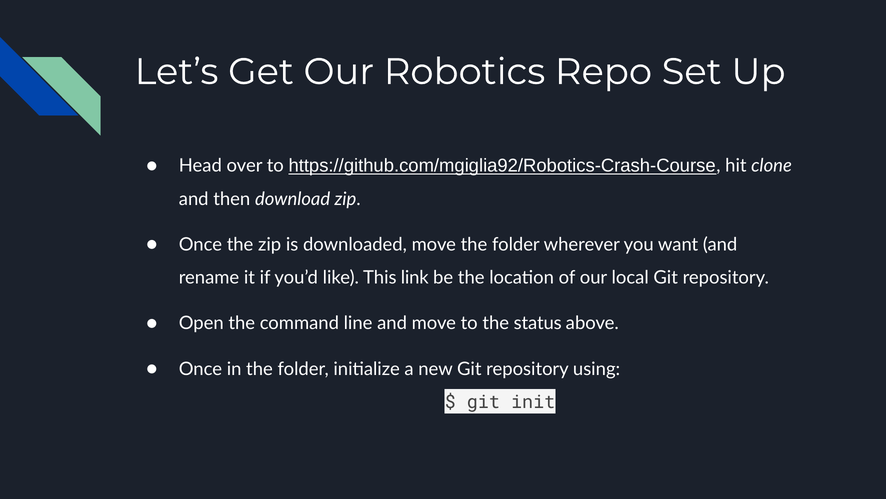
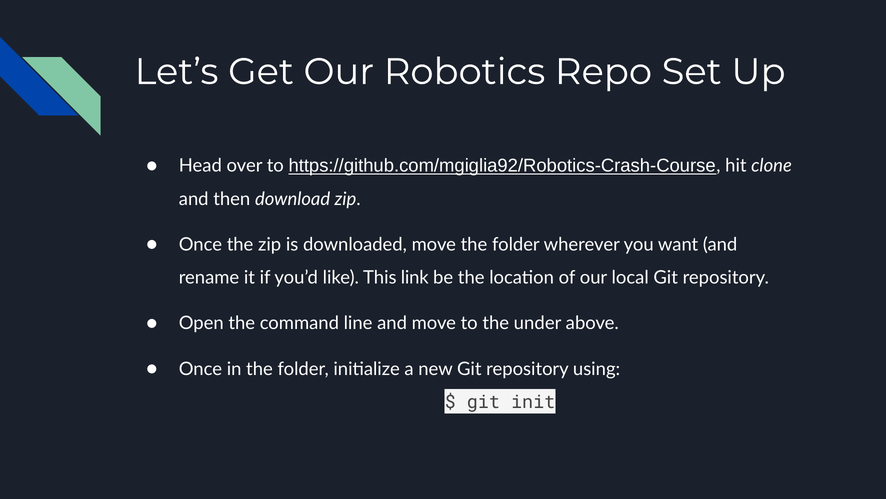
status: status -> under
